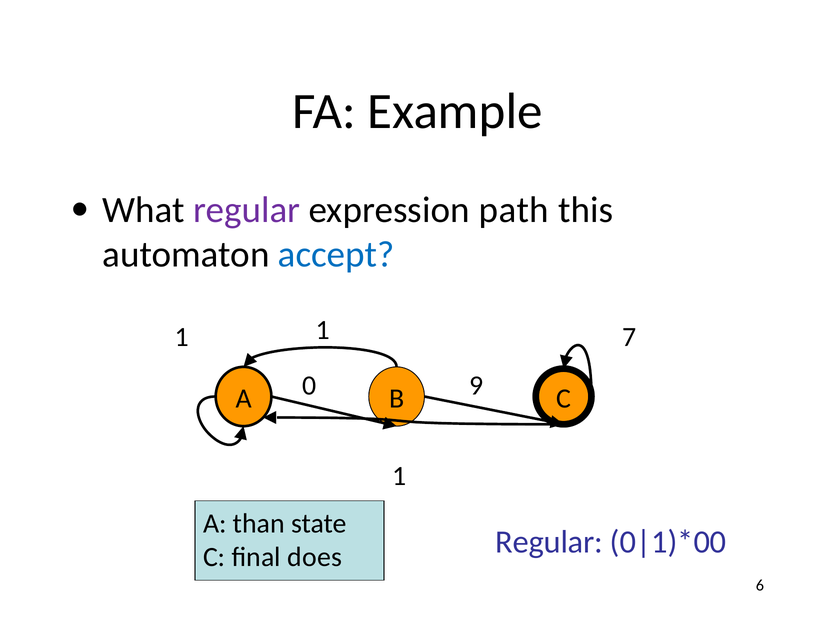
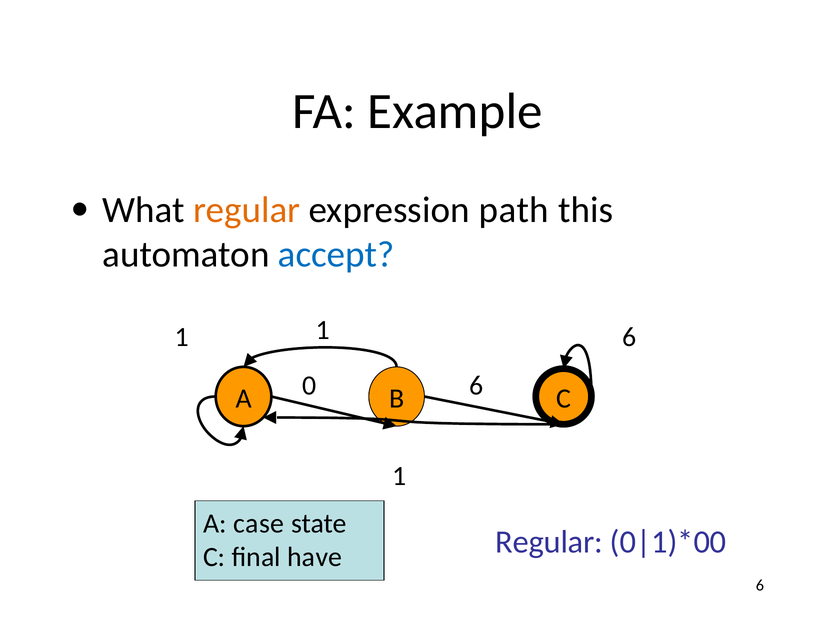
regular at (247, 210) colour: purple -> orange
1 7: 7 -> 6
0 9: 9 -> 6
than: than -> case
does: does -> have
